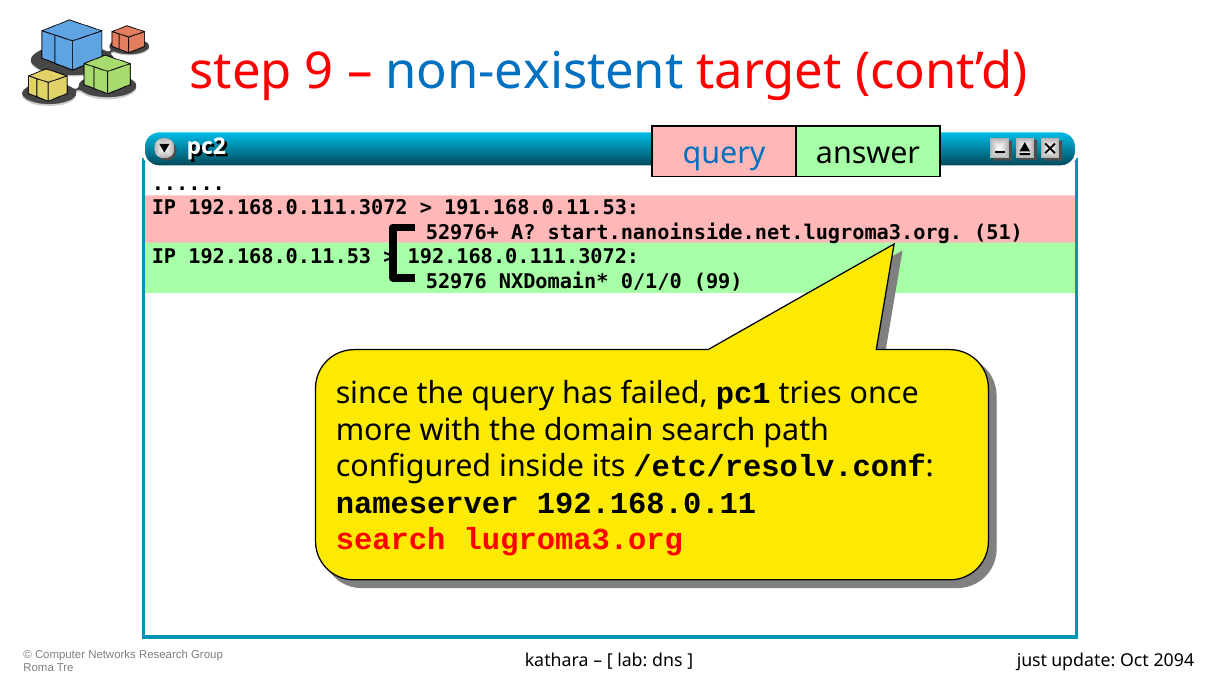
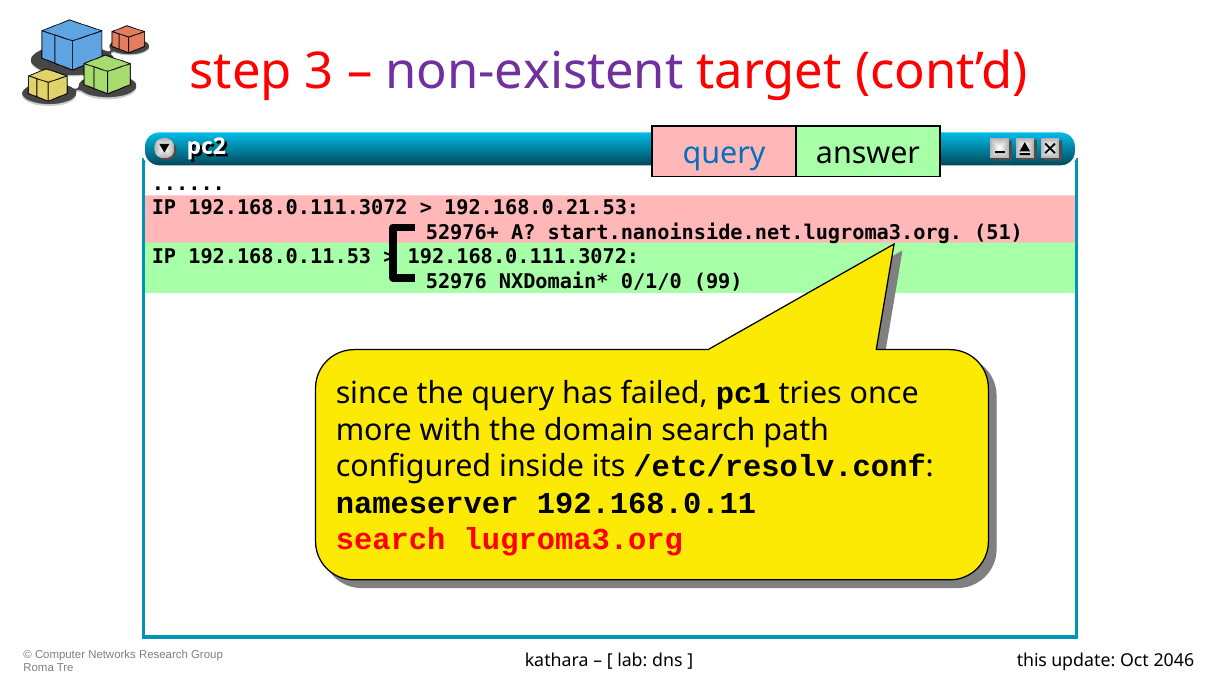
9: 9 -> 3
non-existent colour: blue -> purple
191.168.0.11.53: 191.168.0.11.53 -> 192.168.0.21.53
just: just -> this
2094: 2094 -> 2046
